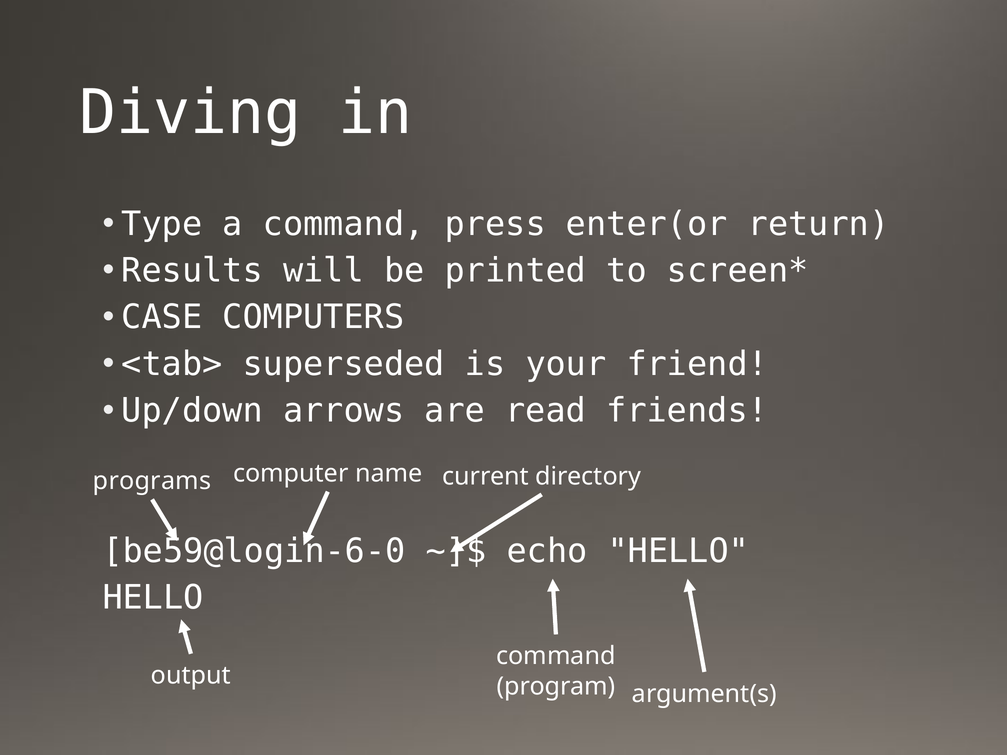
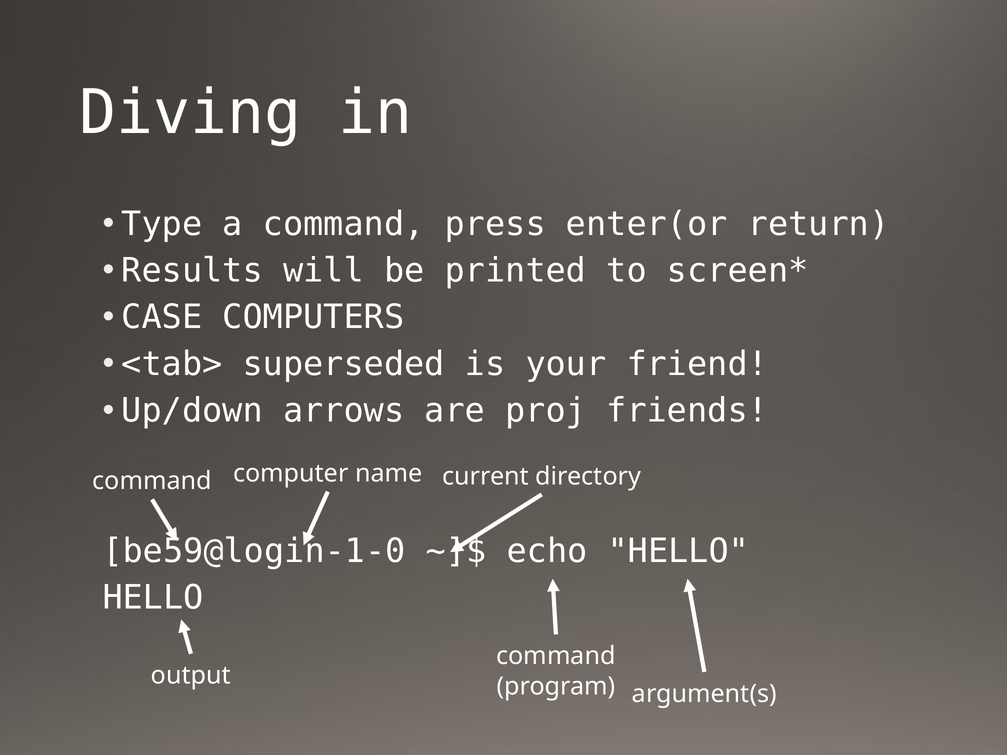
read: read -> proj
programs at (152, 481): programs -> command
be59@login-6-0: be59@login-6-0 -> be59@login-1-0
